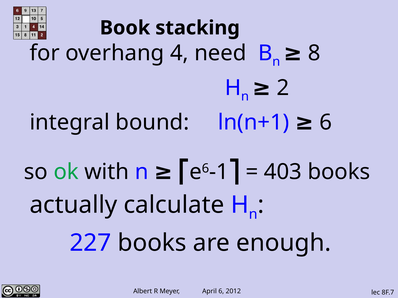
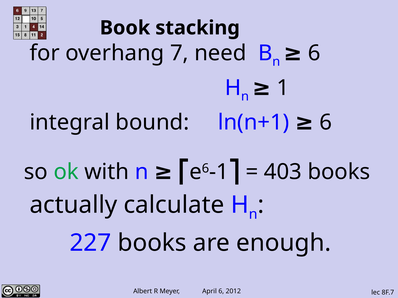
4: 4 -> 7
8 at (314, 53): 8 -> 6
2: 2 -> 1
